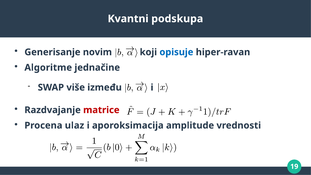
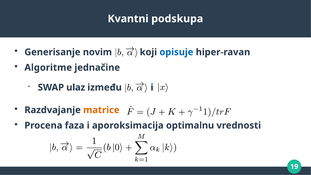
više: više -> ulaz
matrice colour: red -> orange
ulaz: ulaz -> faza
amplitude: amplitude -> optimalnu
